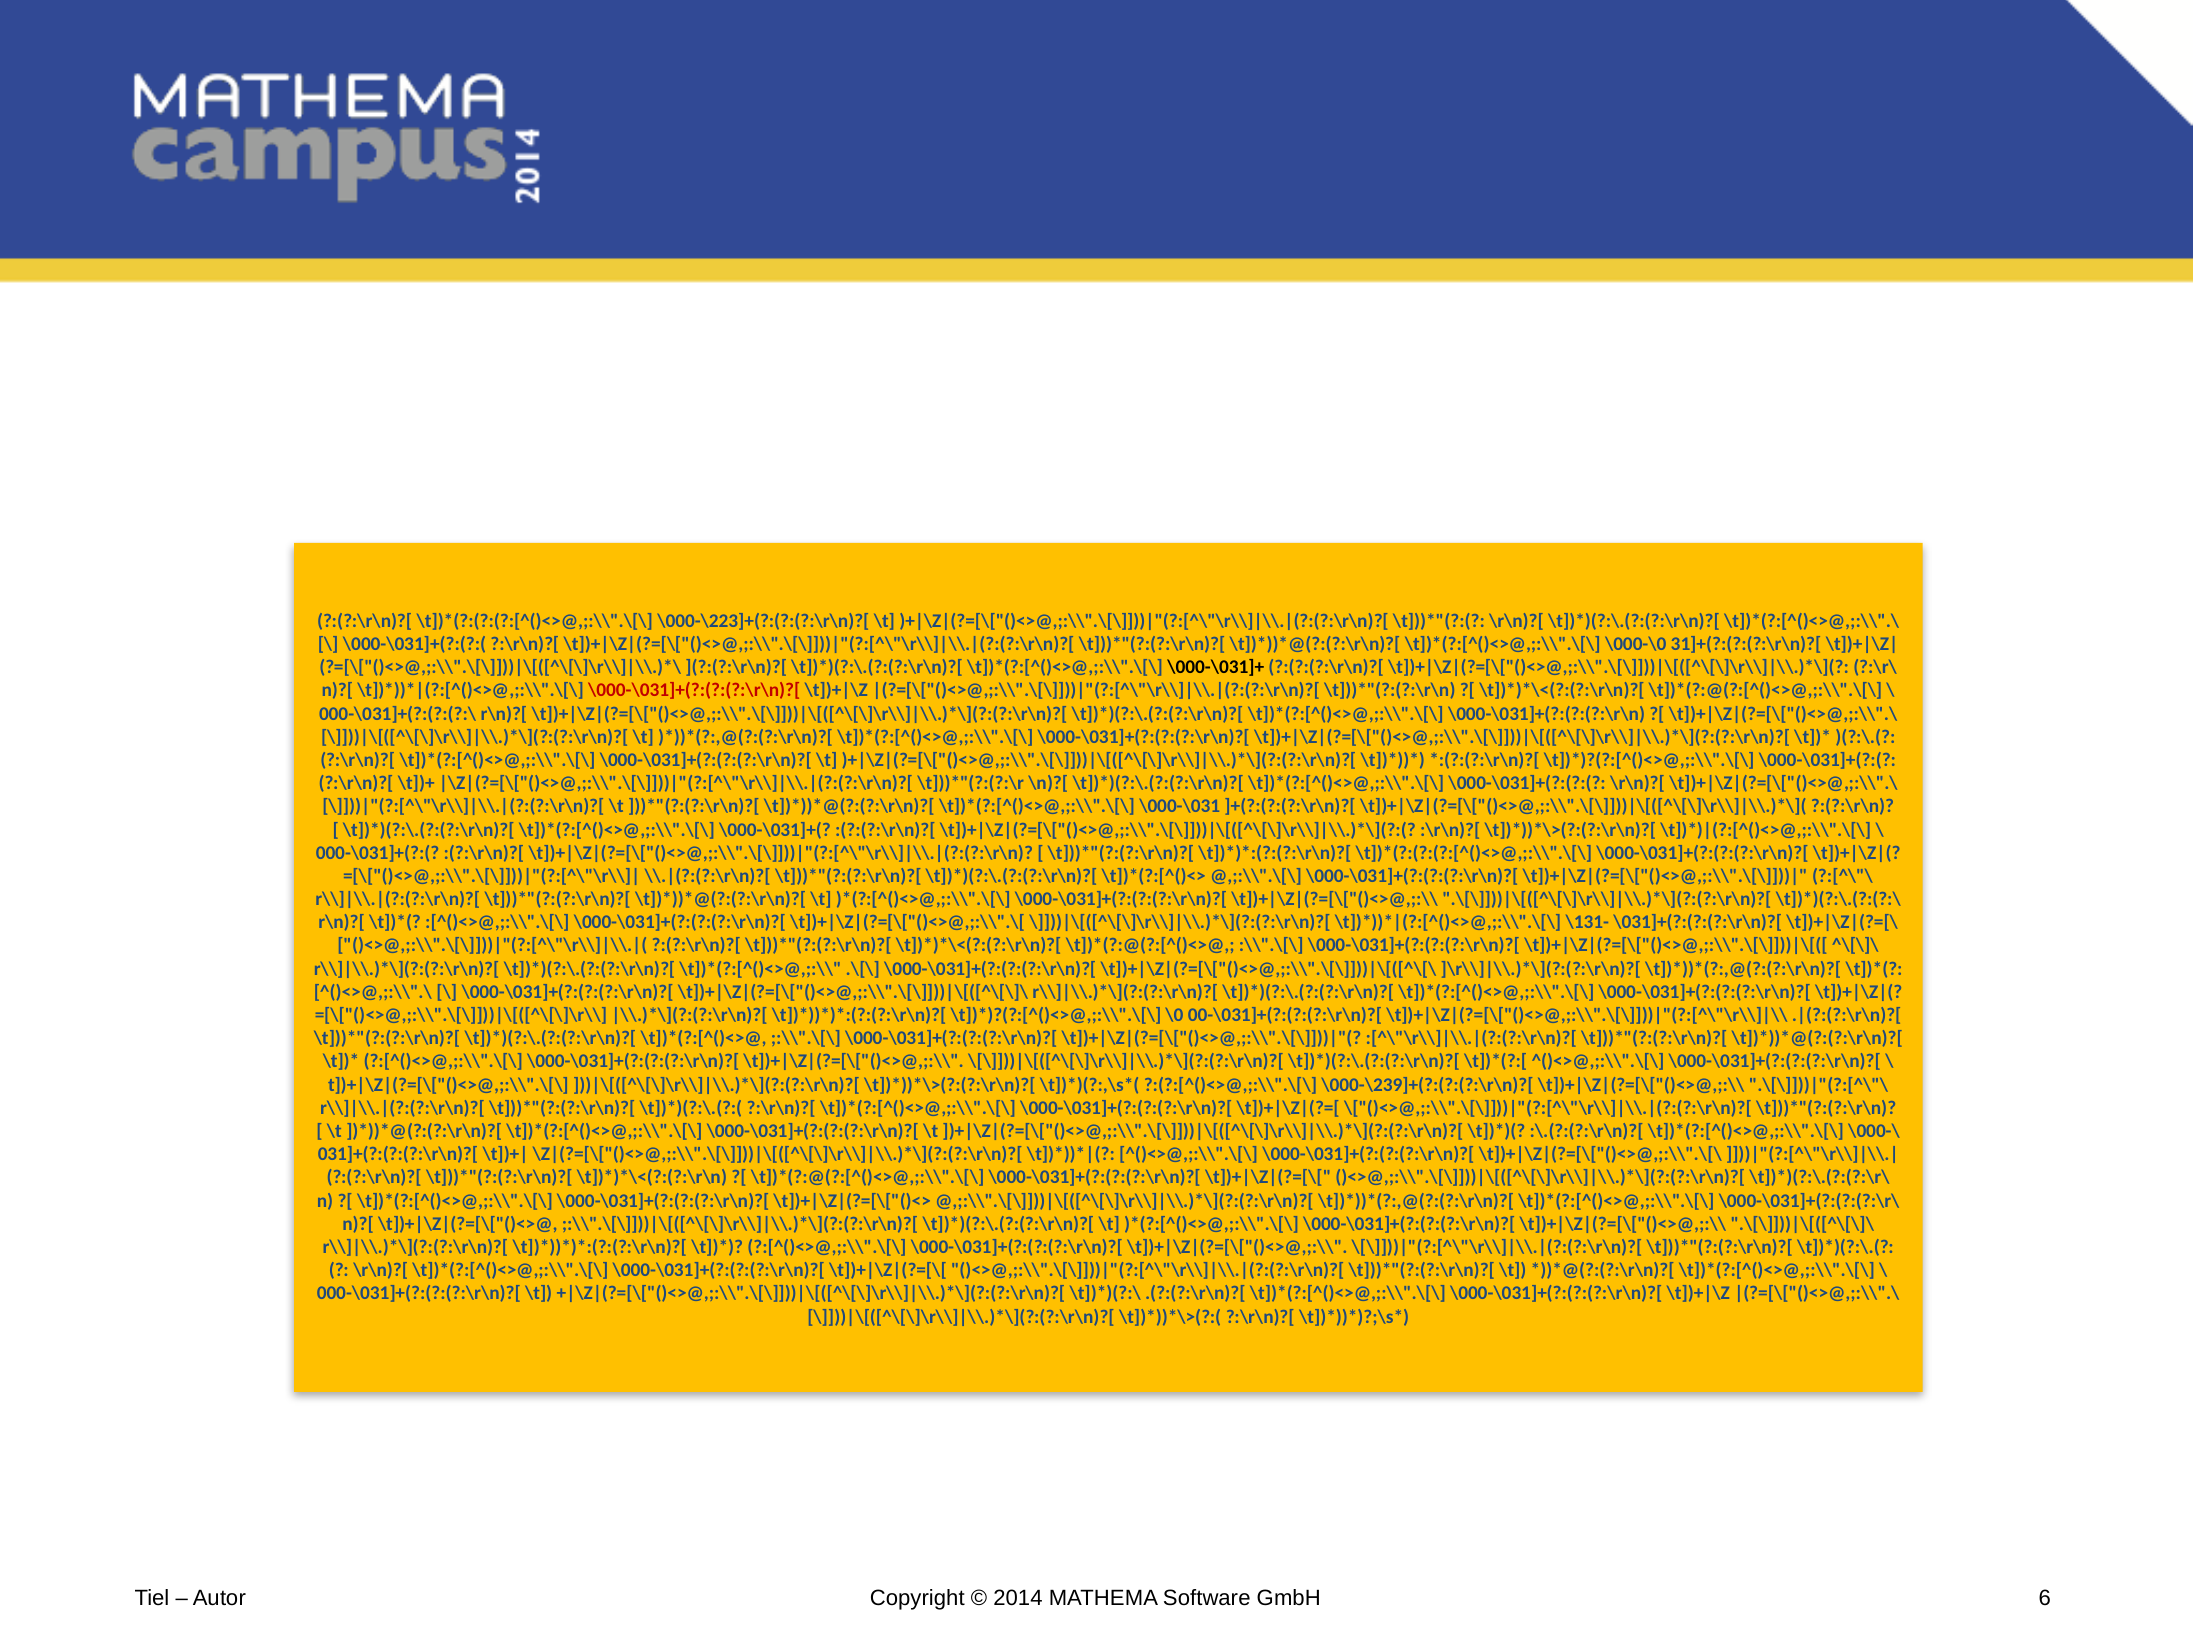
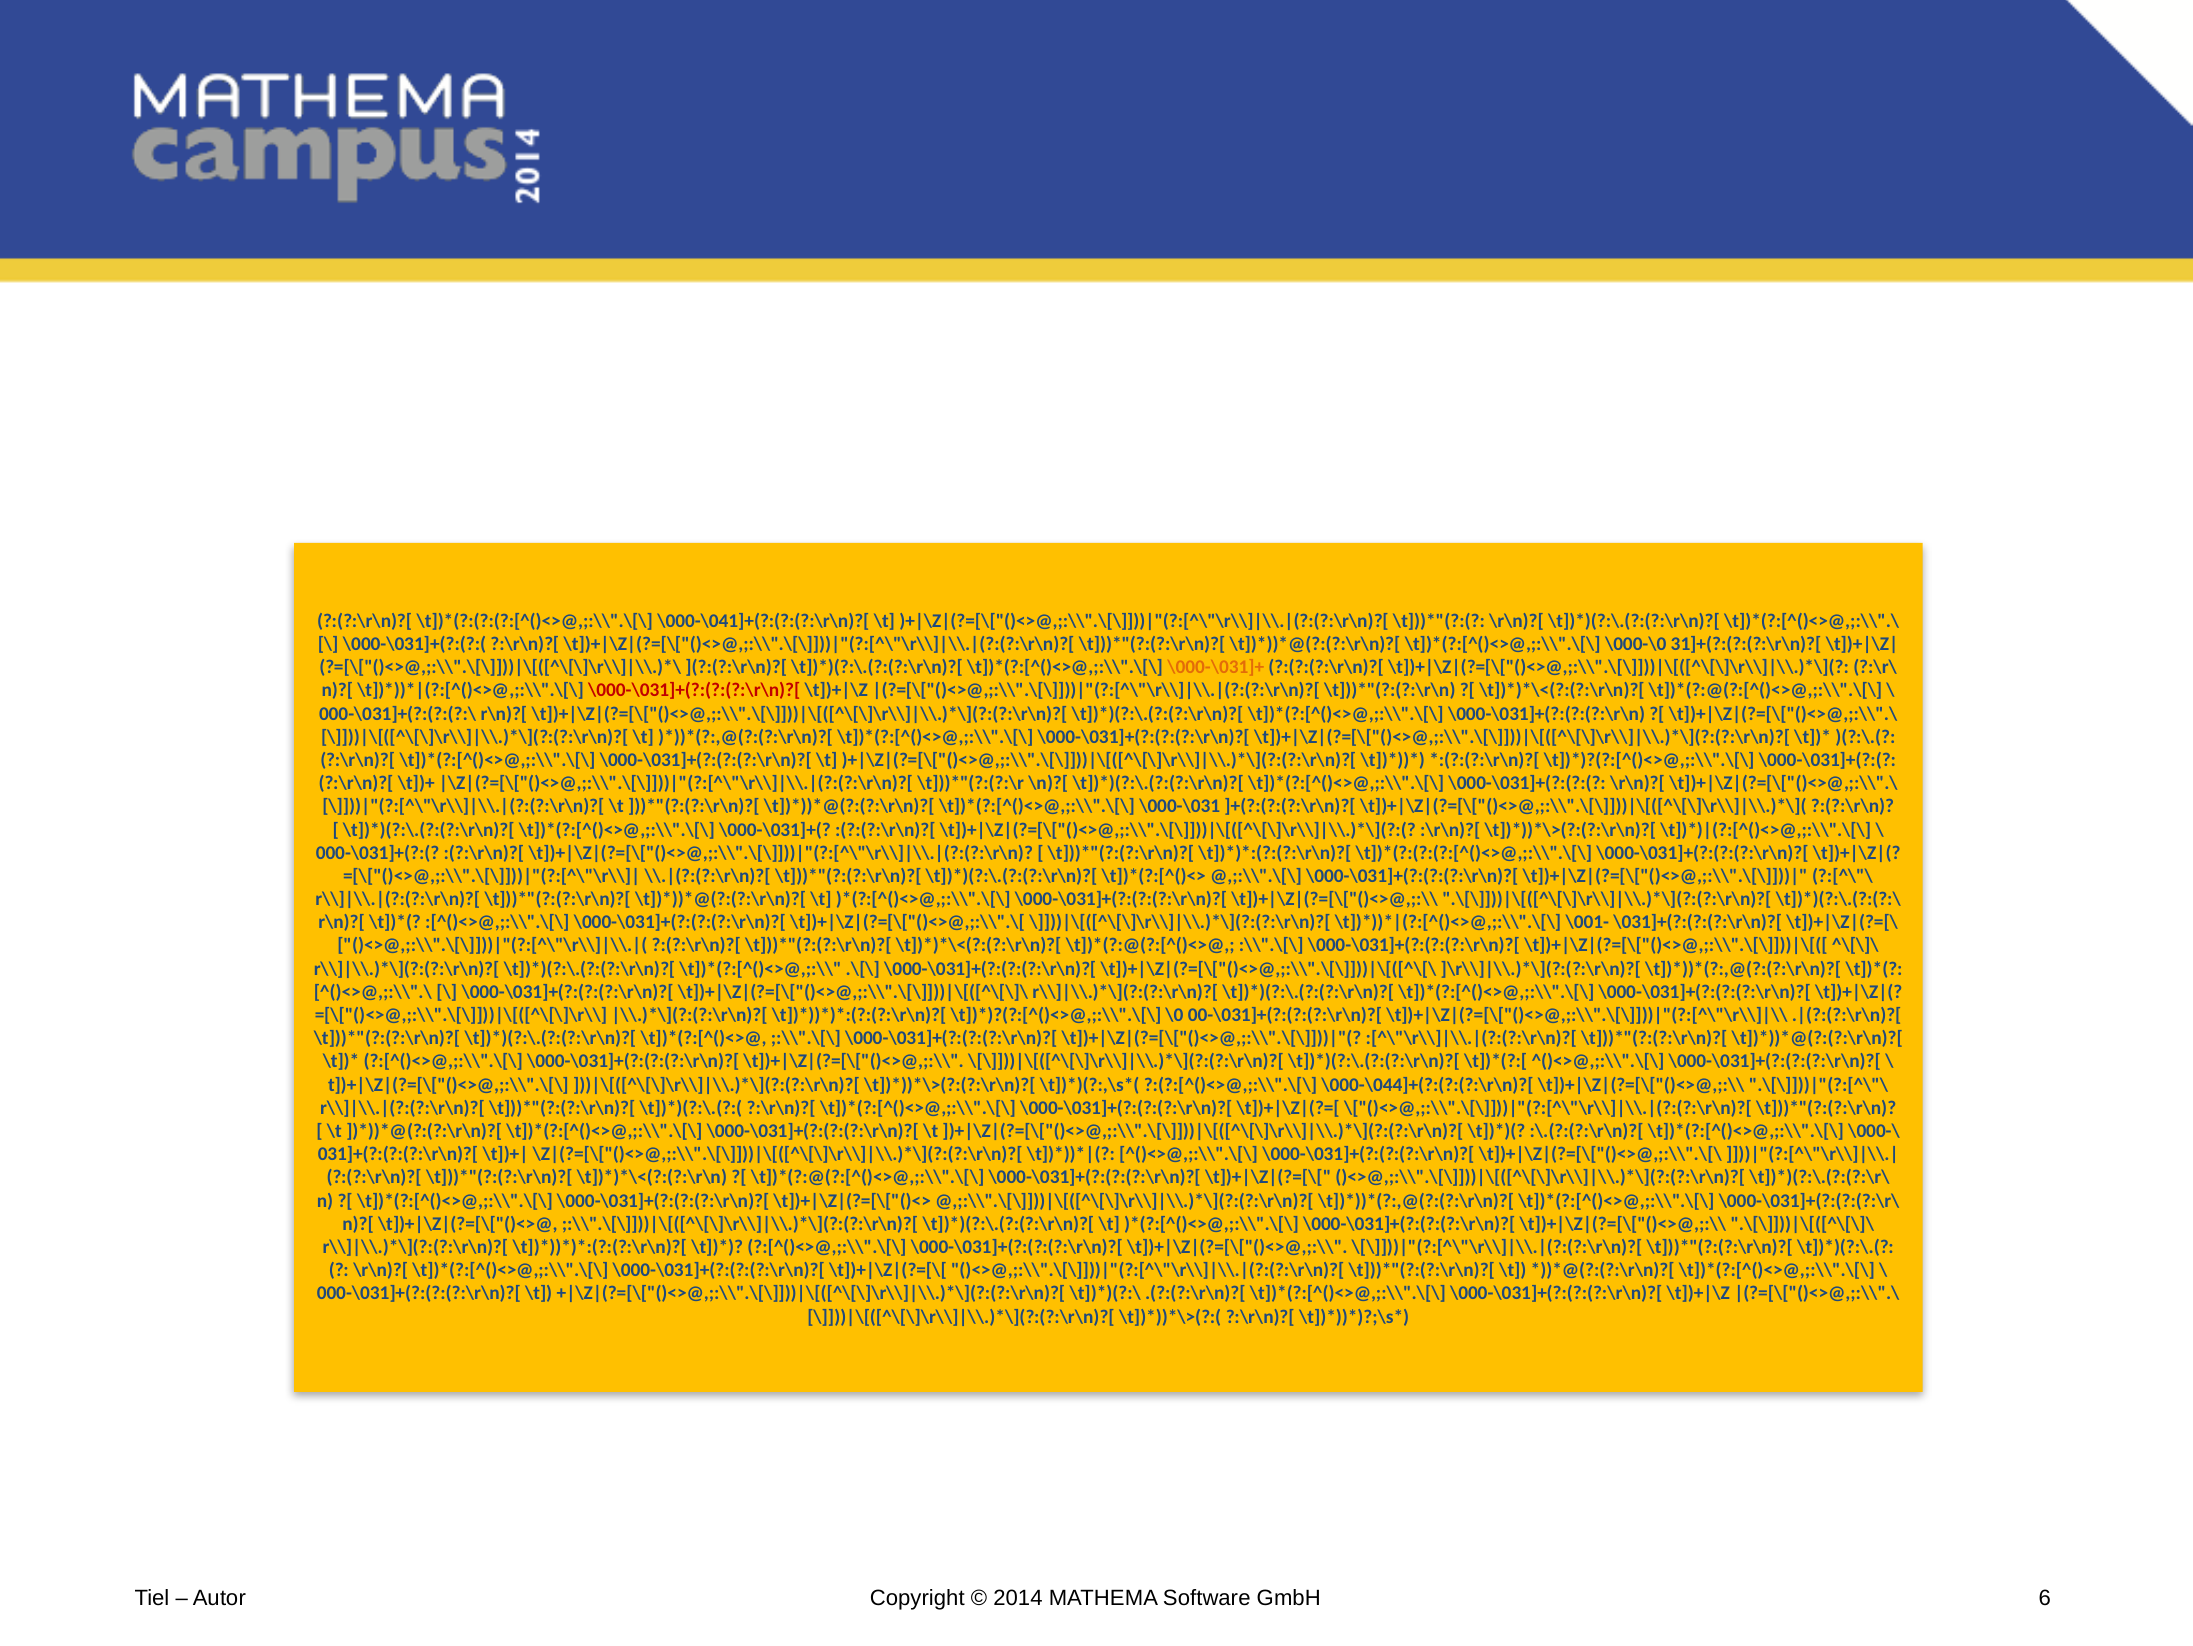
\000-\223]+(?:(?:(?:\r\n)?[: \000-\223]+(?:(?:(?:\r\n)?[ -> \000-\041]+(?:(?:(?:\r\n)?[
\000-\031]+ colour: black -> orange
\131-: \131- -> \001-
\000-\239]+(?:(?:(?:\r\n)?[: \000-\239]+(?:(?:(?:\r\n)?[ -> \000-\044]+(?:(?:(?:\r\n)?[
